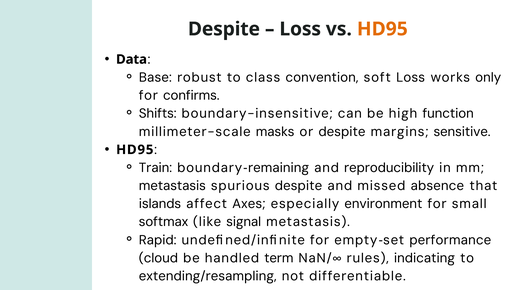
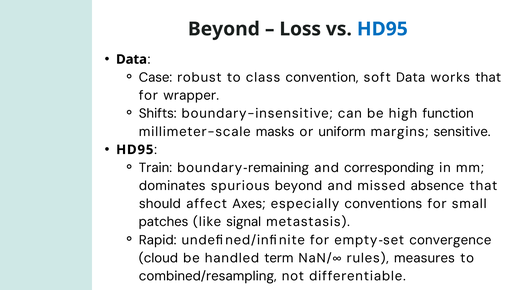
Despite at (224, 29): Despite -> Beyond
HD95 at (382, 29) colour: orange -> blue
Base: Base -> Case
soft Loss: Loss -> Data
works only: only -> that
confirms: confirms -> wrapper
or despite: despite -> uniform
reproducibility: reproducibility -> corresponding
metastasis at (172, 186): metastasis -> dominates
spurious despite: despite -> beyond
islands: islands -> should
environment: environment -> conventions
softmax: softmax -> patches
performance: performance -> convergence
indicating: indicating -> measures
extending/resampling: extending/resampling -> combined/resampling
